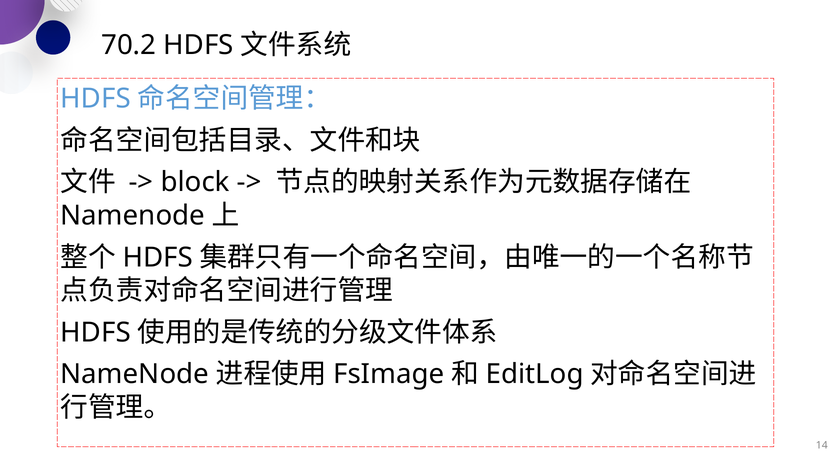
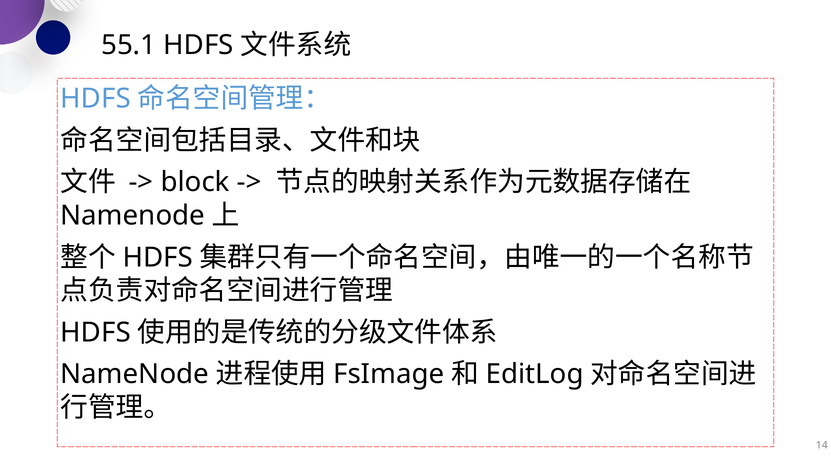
70.2: 70.2 -> 55.1
